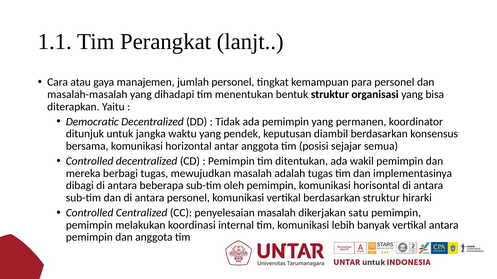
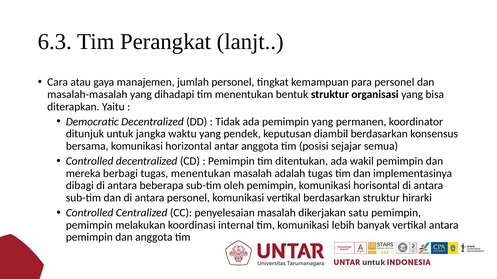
1.1: 1.1 -> 6.3
tugas mewujudkan: mewujudkan -> menentukan
